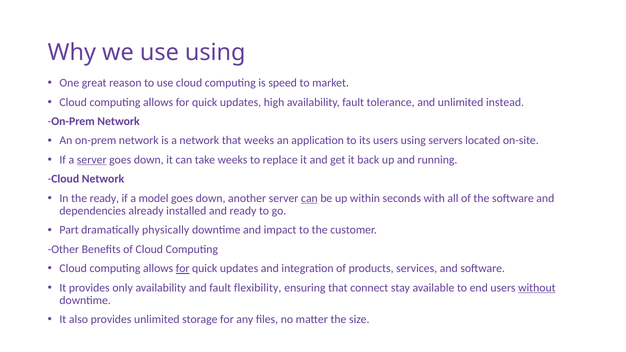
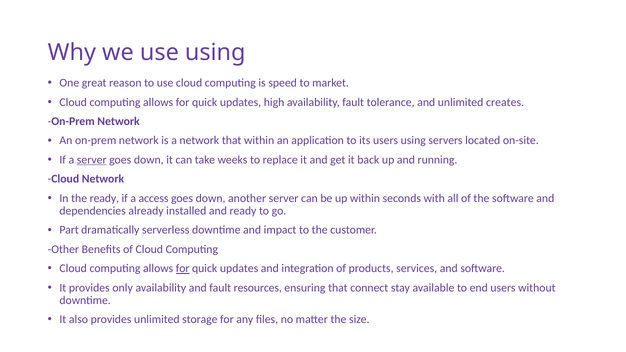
instead: instead -> creates
that weeks: weeks -> within
model: model -> access
can at (309, 198) underline: present -> none
physically: physically -> serverless
flexibility: flexibility -> resources
without underline: present -> none
